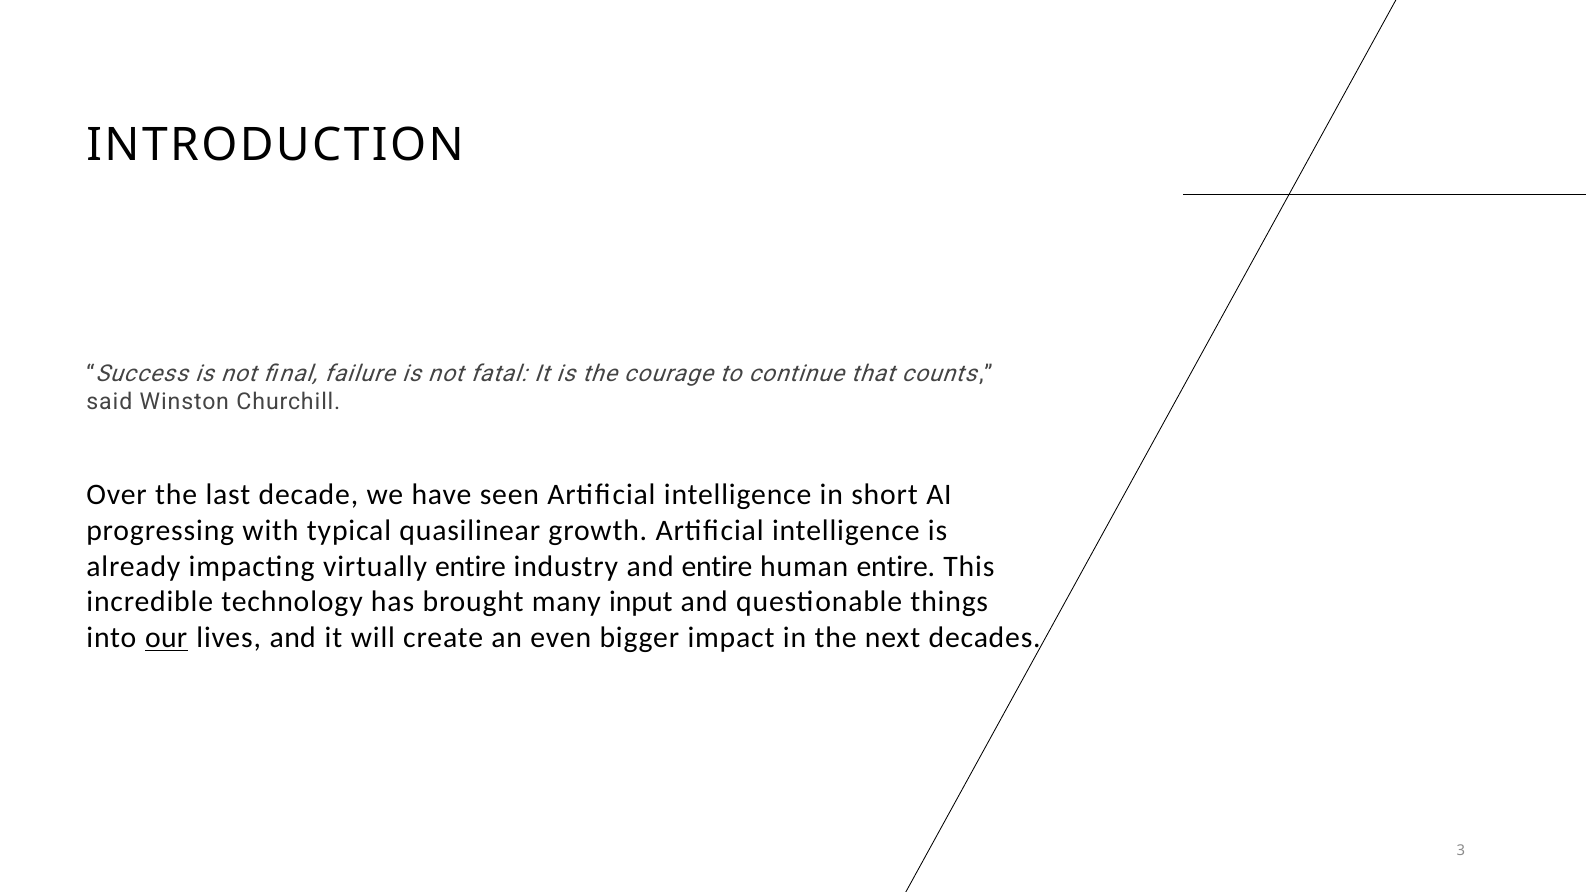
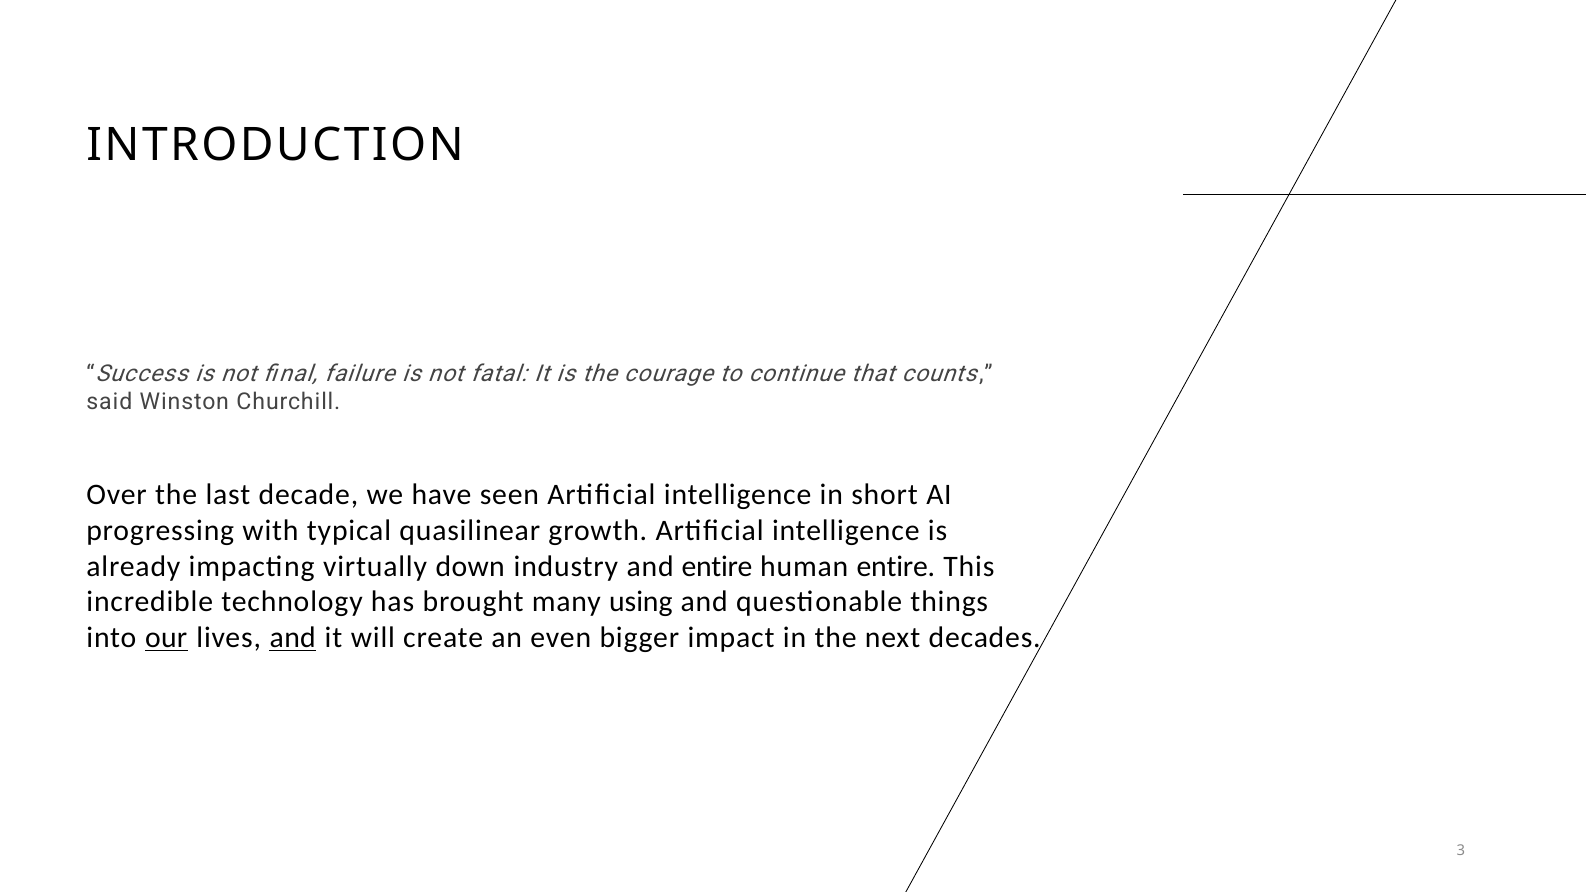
virtually entire: entire -> down
input: input -> using
and at (293, 638) underline: none -> present
